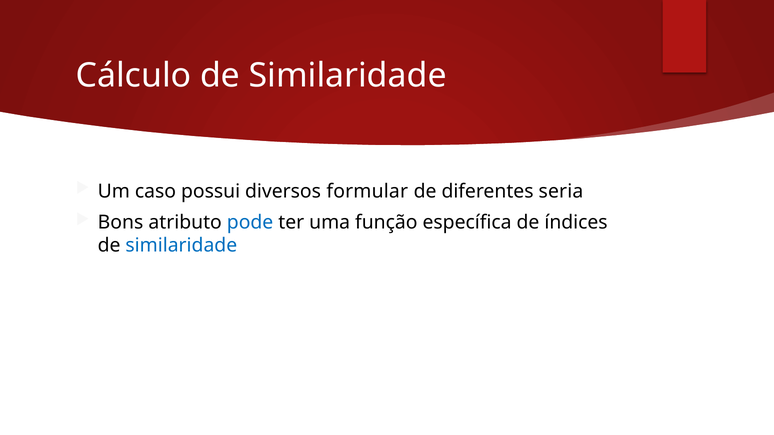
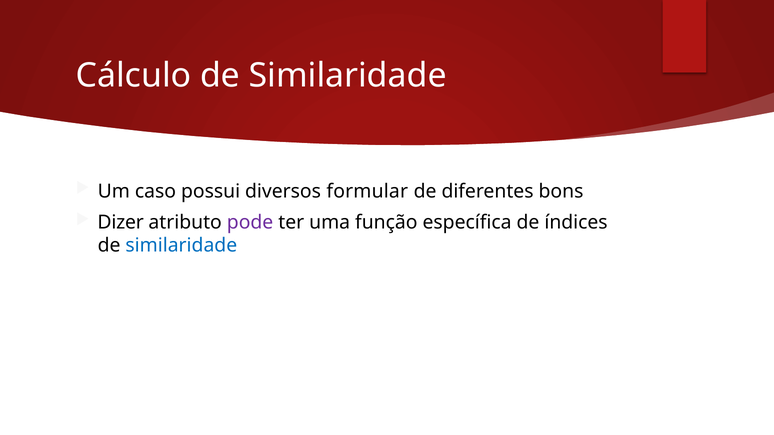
seria: seria -> bons
Bons: Bons -> Dizer
pode colour: blue -> purple
